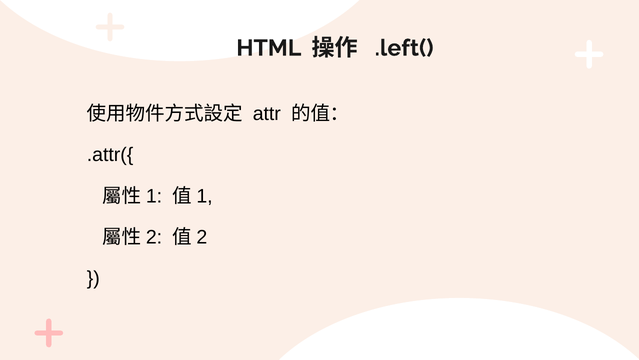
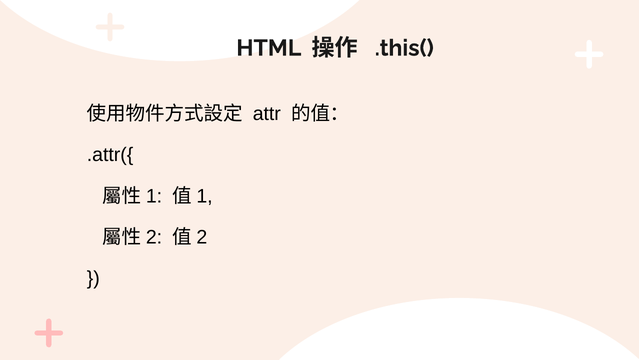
.left(: .left( -> .this(
